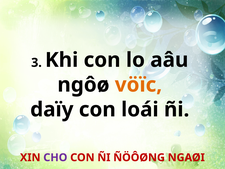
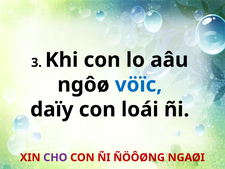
vöïc colour: orange -> blue
